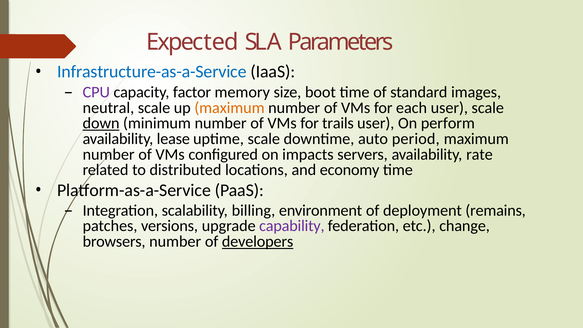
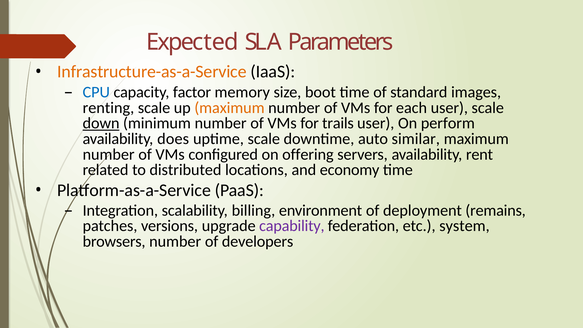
Infrastructure-as-a-Service colour: blue -> orange
CPU colour: purple -> blue
neutral: neutral -> renting
lease: lease -> does
period: period -> similar
impacts: impacts -> offering
rate: rate -> rent
change: change -> system
developers underline: present -> none
